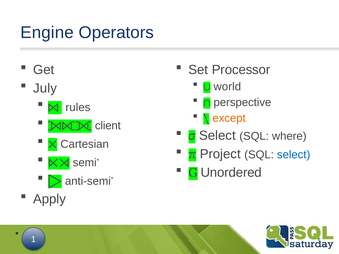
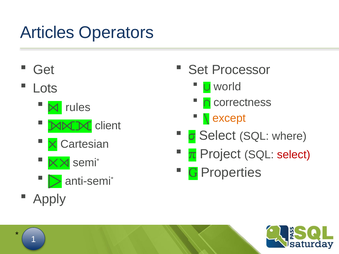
Engine: Engine -> Articles
July: July -> Lots
perspective: perspective -> correctness
select at (294, 155) colour: blue -> red
Unordered: Unordered -> Properties
